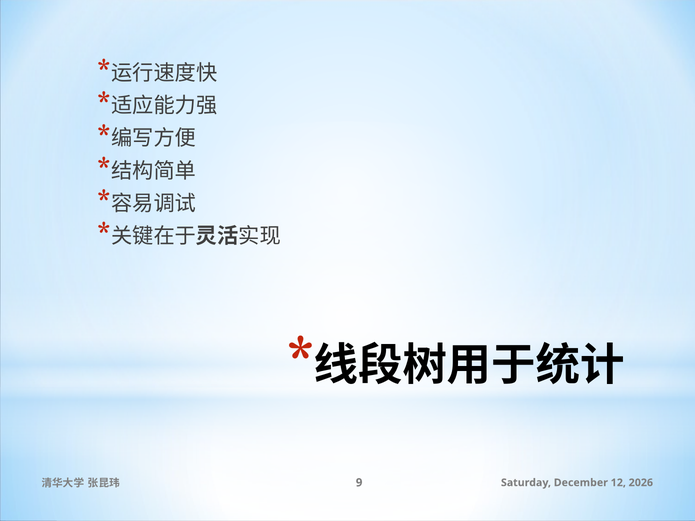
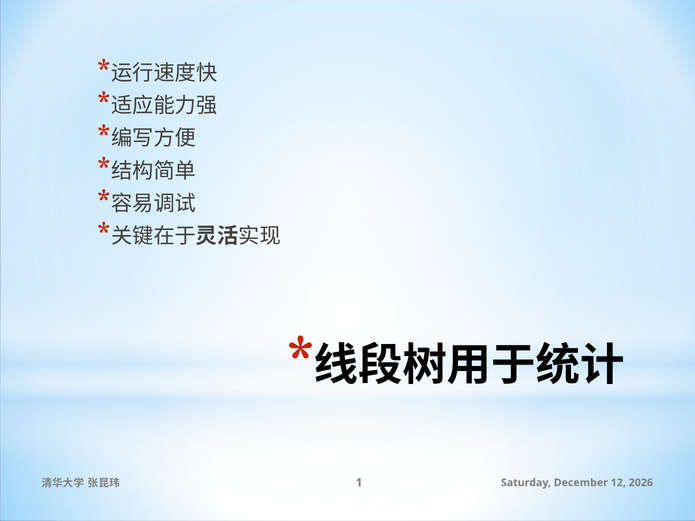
9: 9 -> 1
